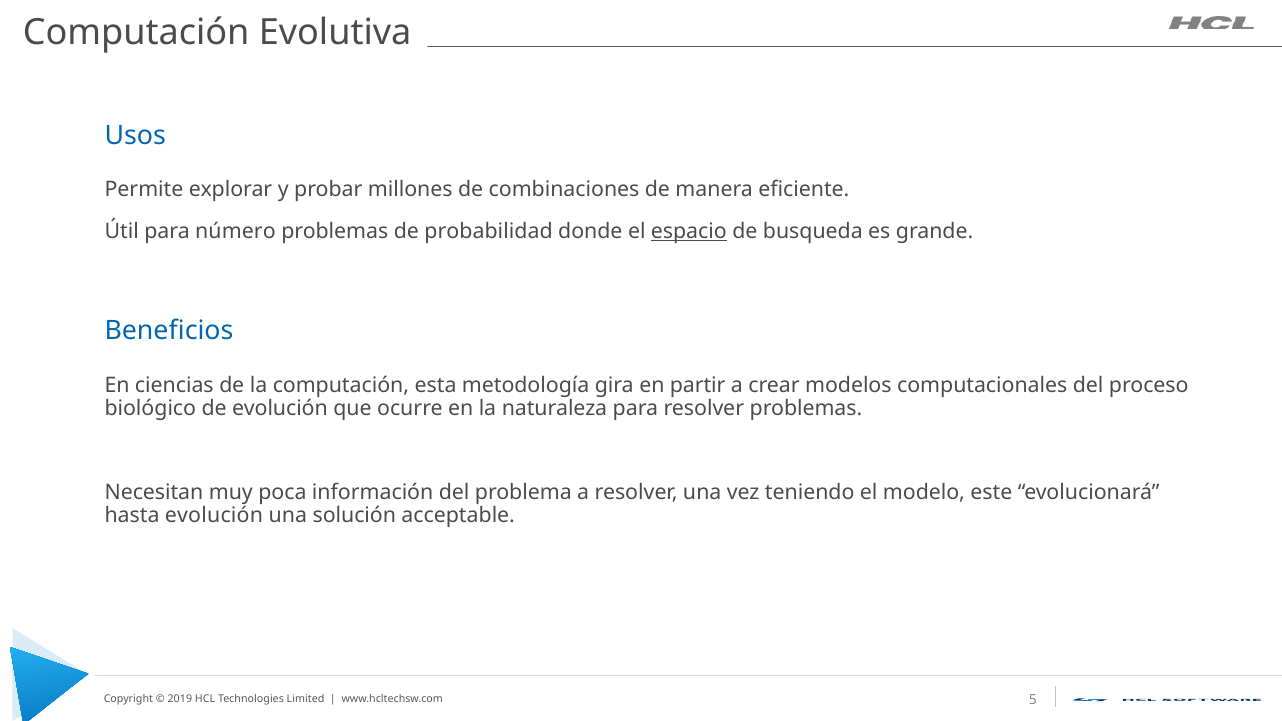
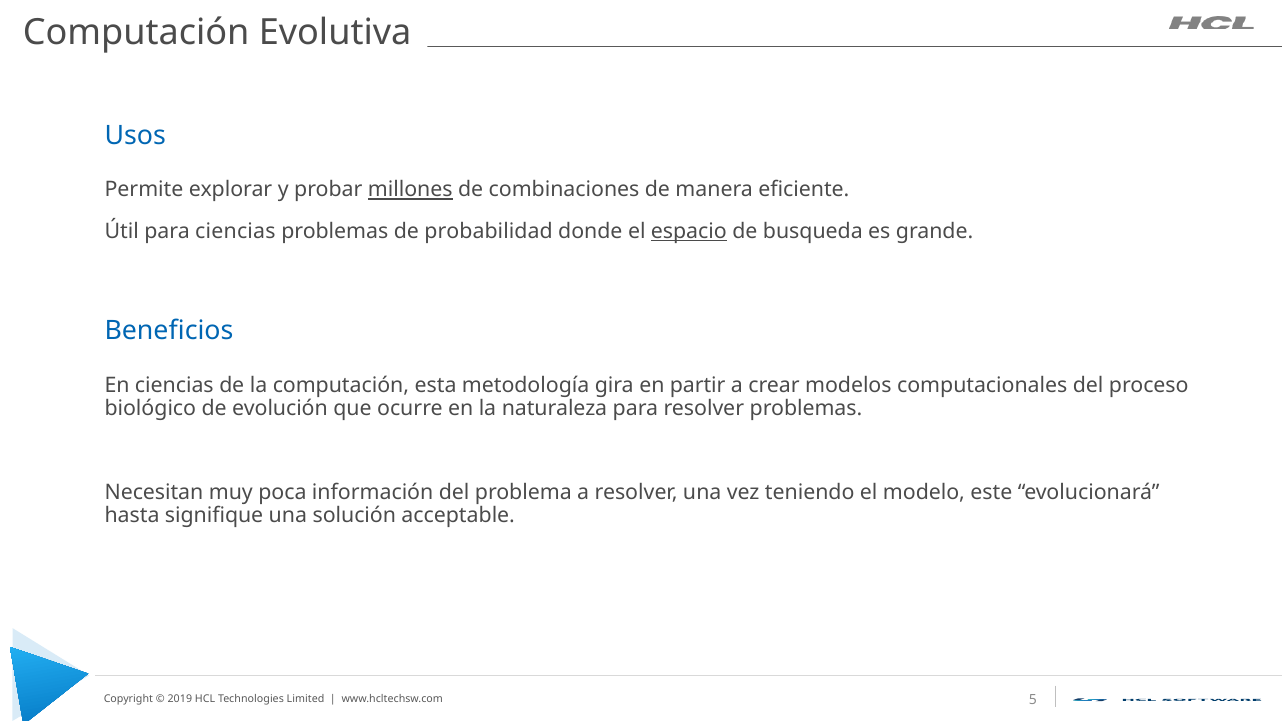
millones underline: none -> present
para número: número -> ciencias
hasta evolución: evolución -> signifique
